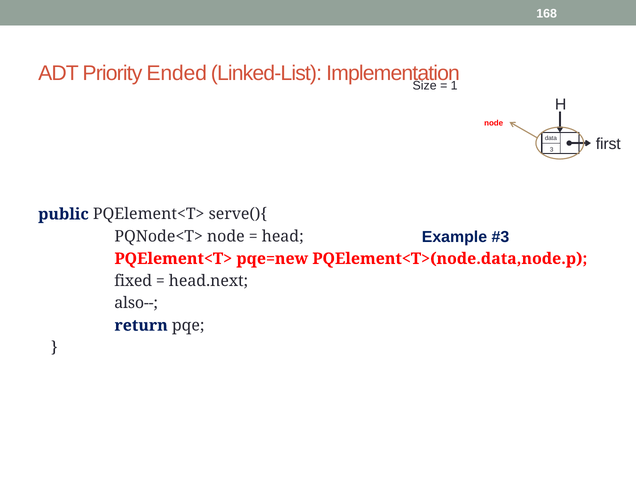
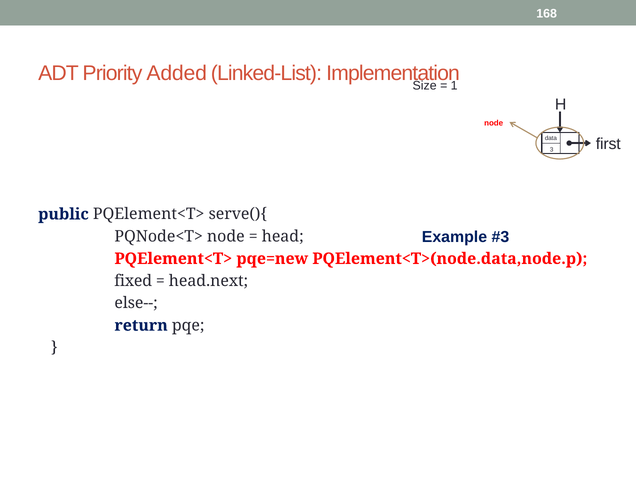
Ended: Ended -> Added
also--: also-- -> else--
